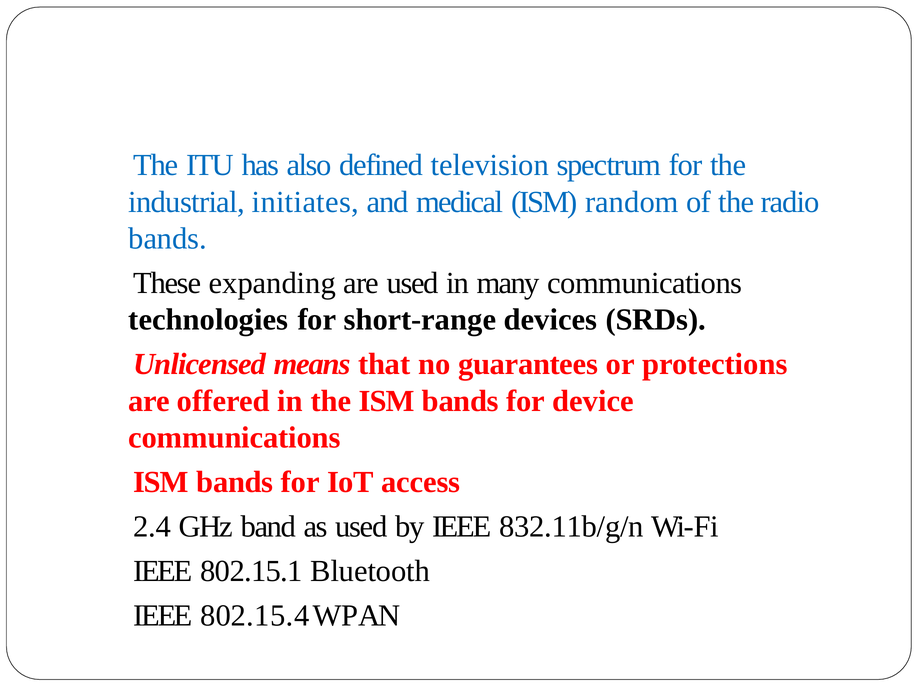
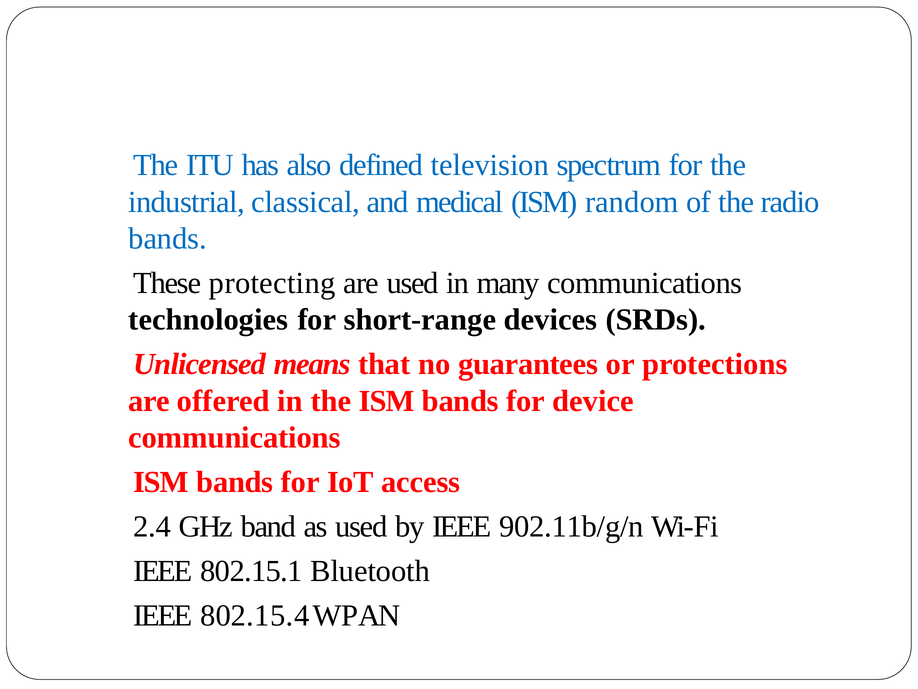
initiates: initiates -> classical
expanding: expanding -> protecting
832.11b/g/n: 832.11b/g/n -> 902.11b/g/n
